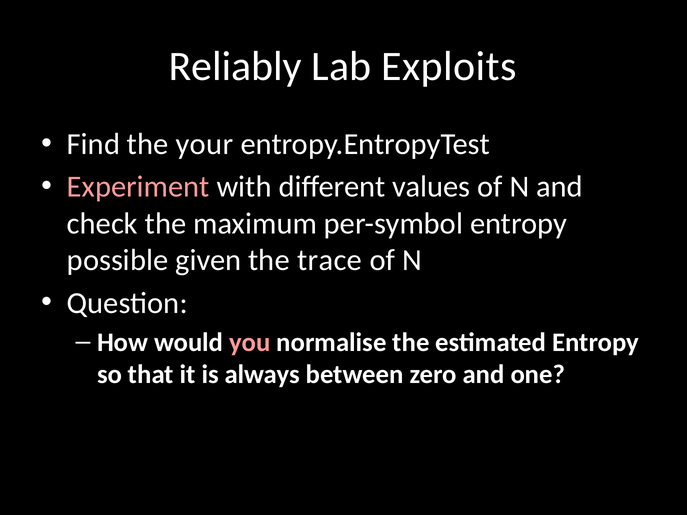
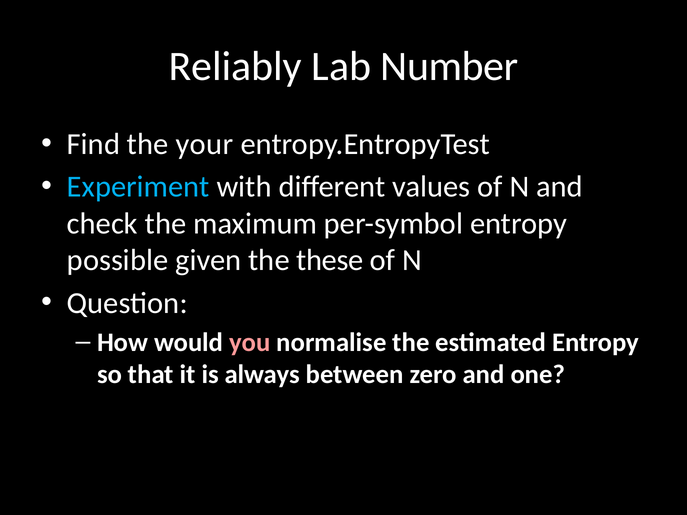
Exploits: Exploits -> Number
Experiment colour: pink -> light blue
trace: trace -> these
